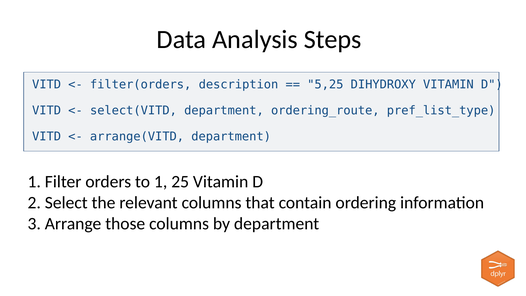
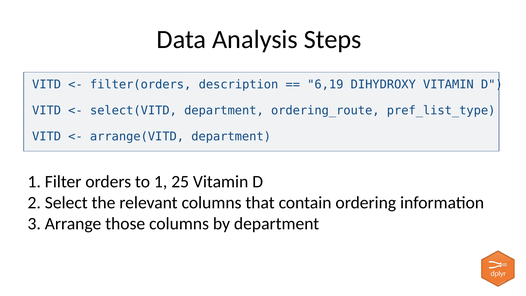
5,25: 5,25 -> 6,19
